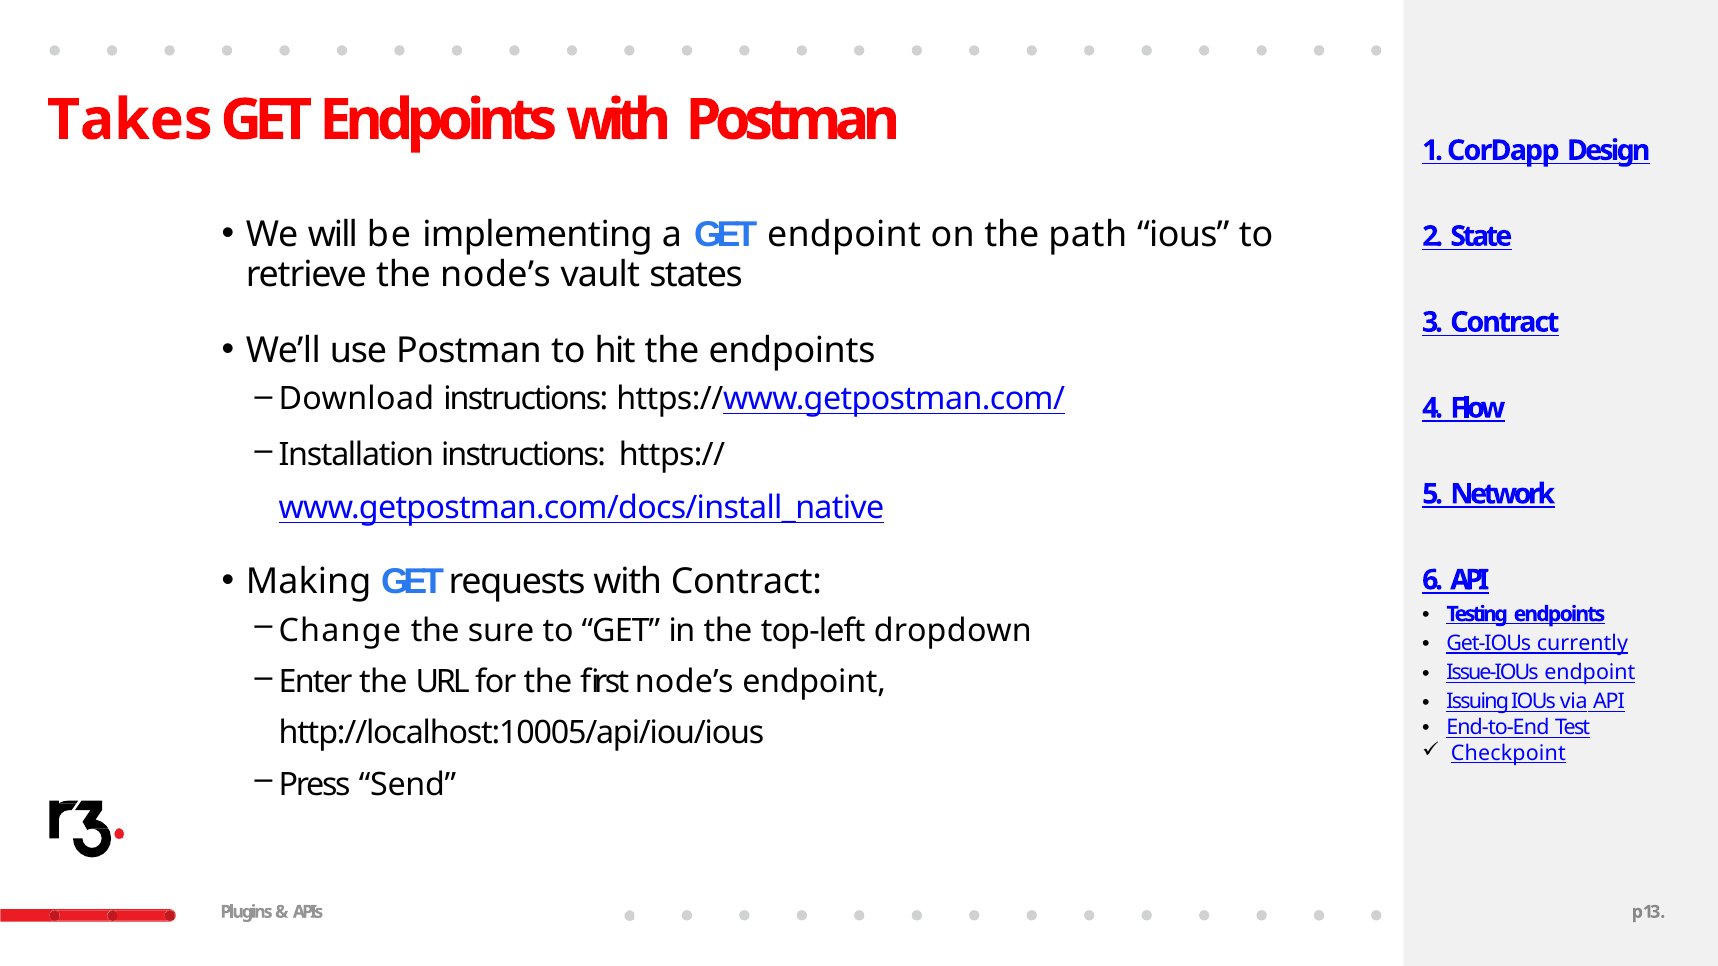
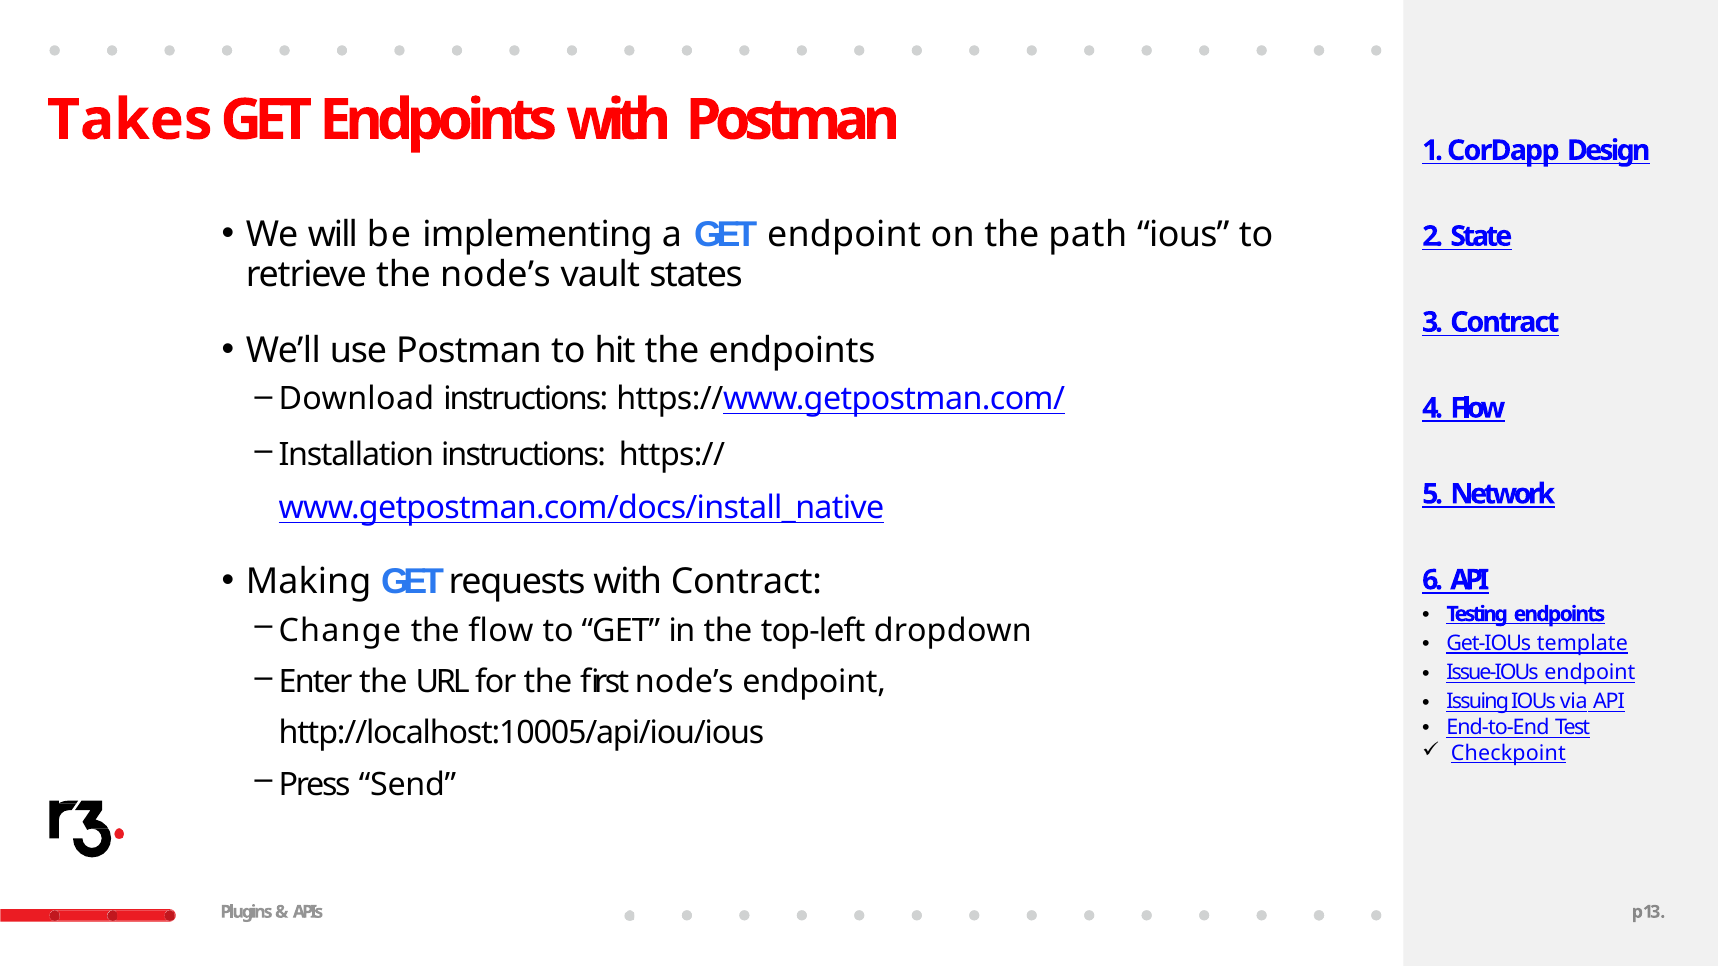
the sure: sure -> flow
currently: currently -> template
